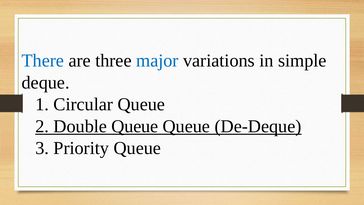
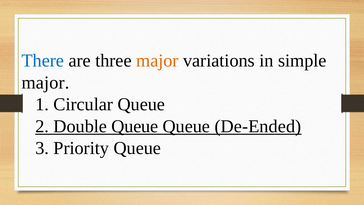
major at (157, 61) colour: blue -> orange
deque at (46, 82): deque -> major
De-Deque: De-Deque -> De-Ended
